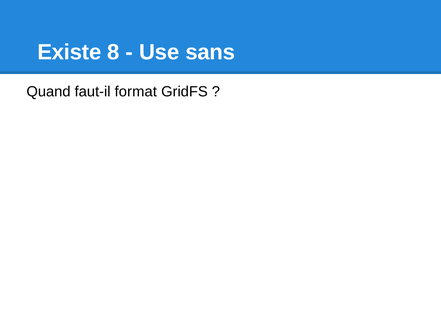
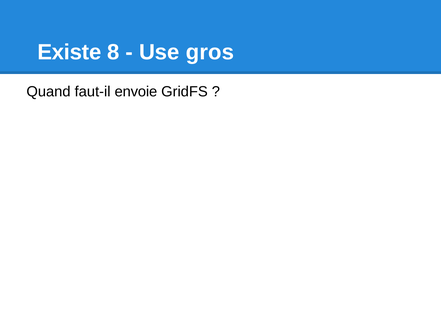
sans: sans -> gros
format: format -> envoie
